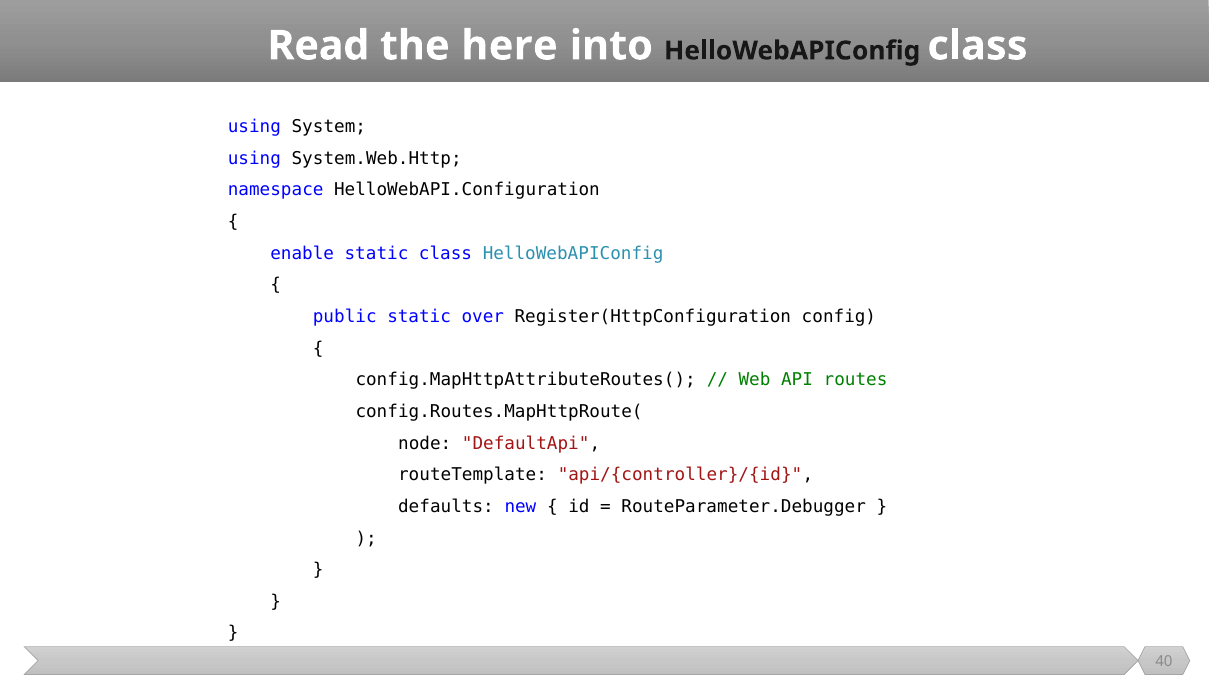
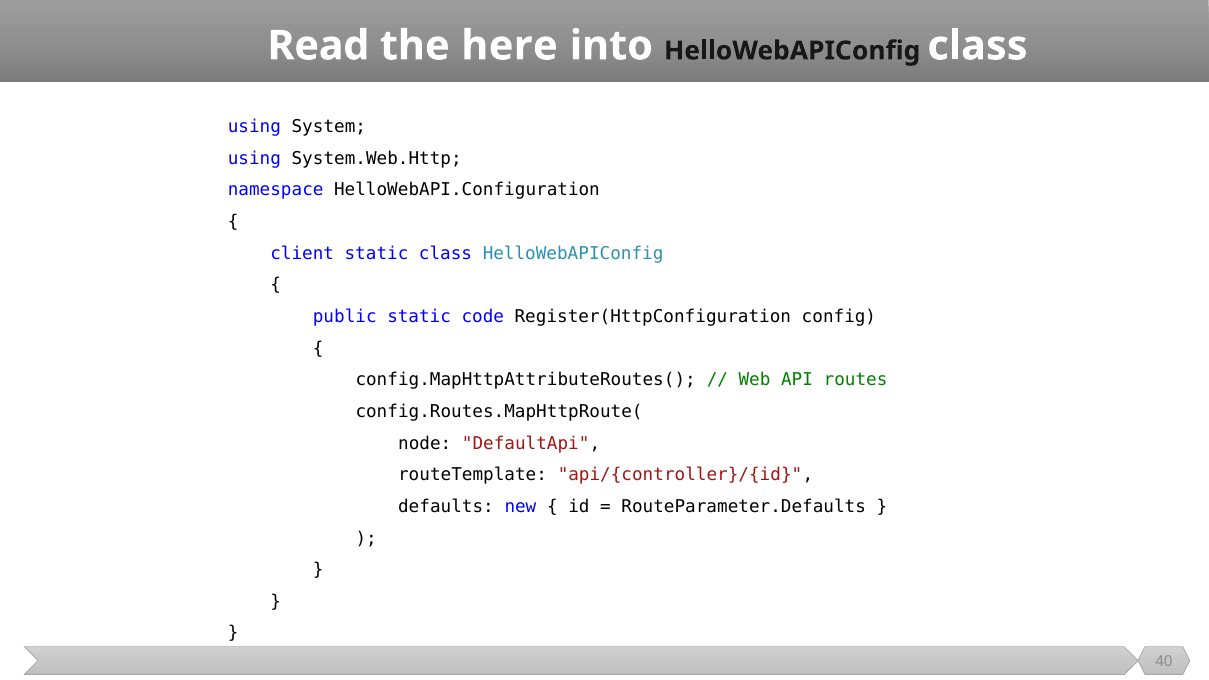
enable: enable -> client
over: over -> code
RouteParameter.Debugger: RouteParameter.Debugger -> RouteParameter.Defaults
